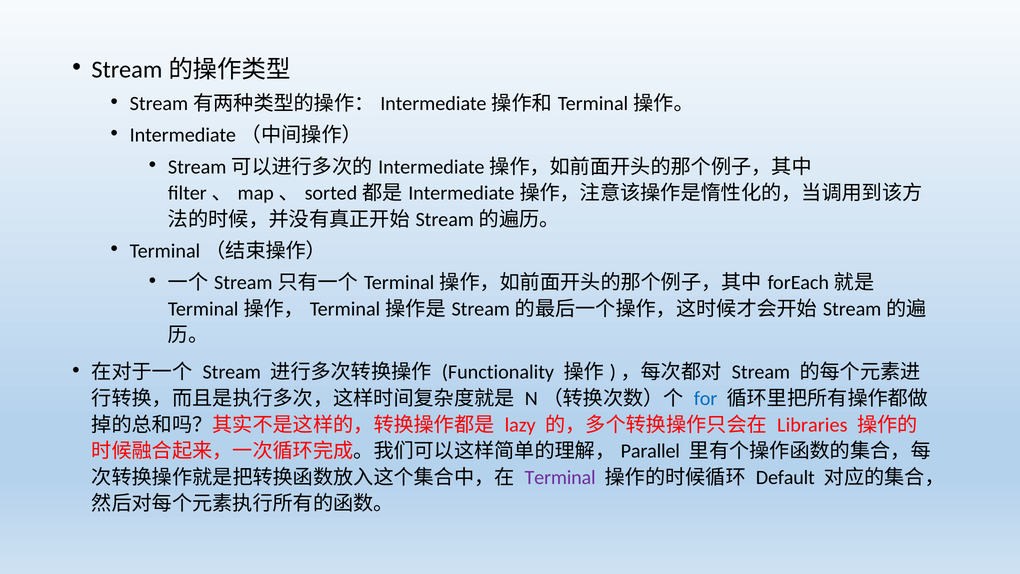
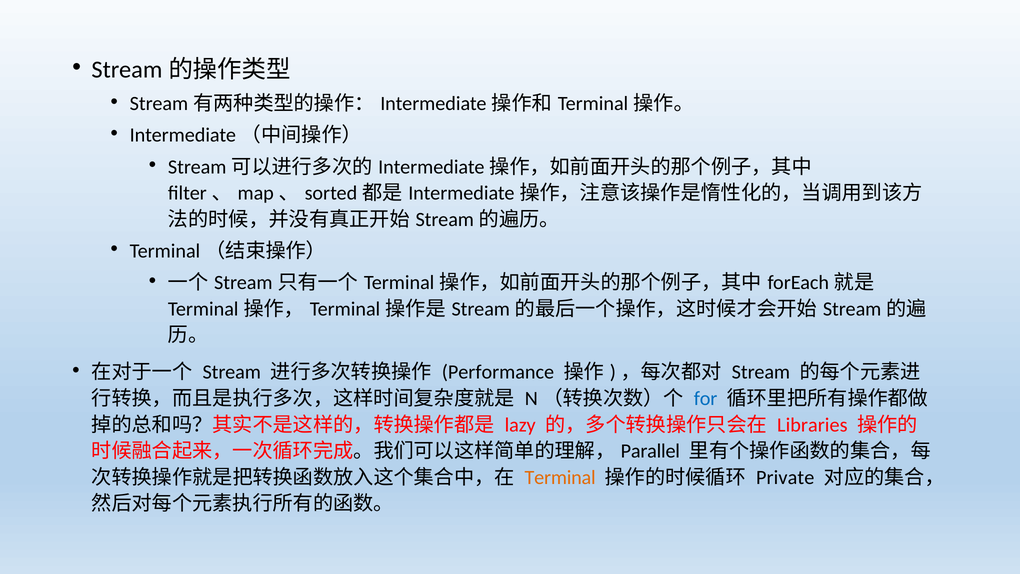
Functionality: Functionality -> Performance
Terminal colour: purple -> orange
Default: Default -> Private
